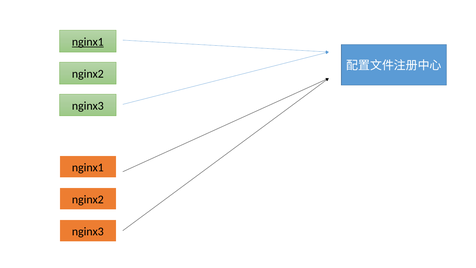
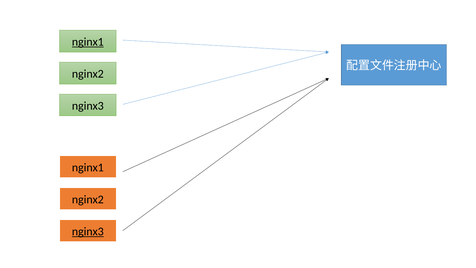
nginx3 at (88, 231) underline: none -> present
